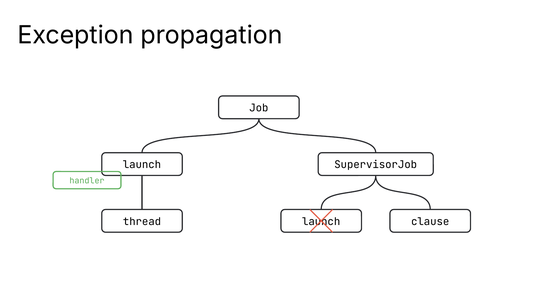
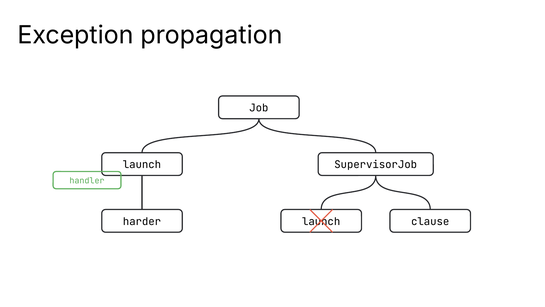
thread: thread -> harder
